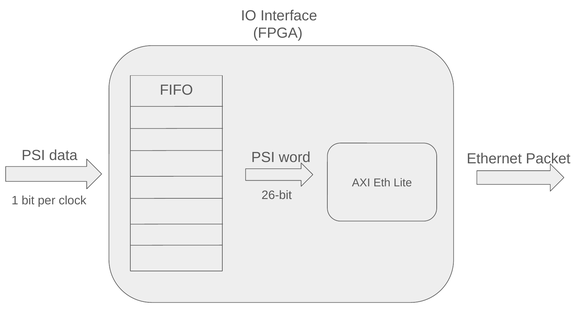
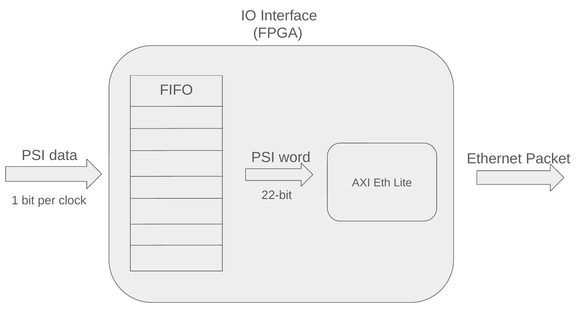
26-bit: 26-bit -> 22-bit
